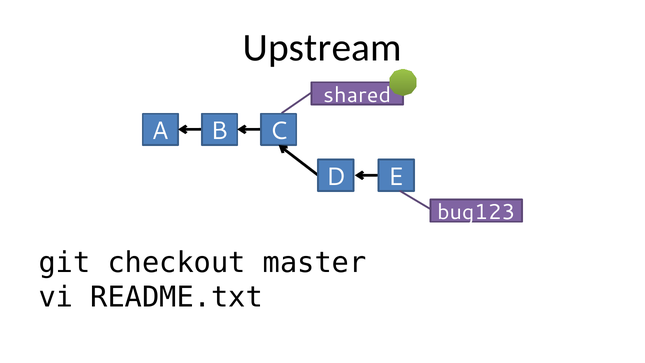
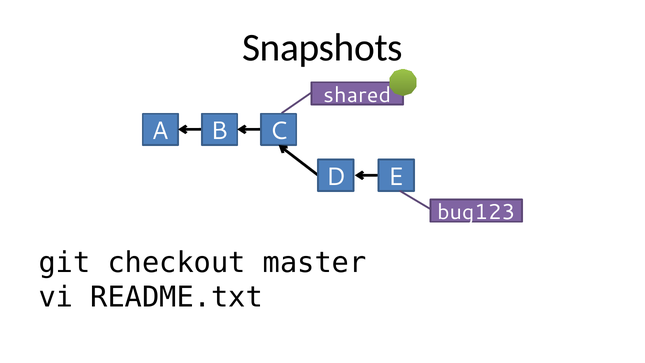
Upstream: Upstream -> Snapshots
